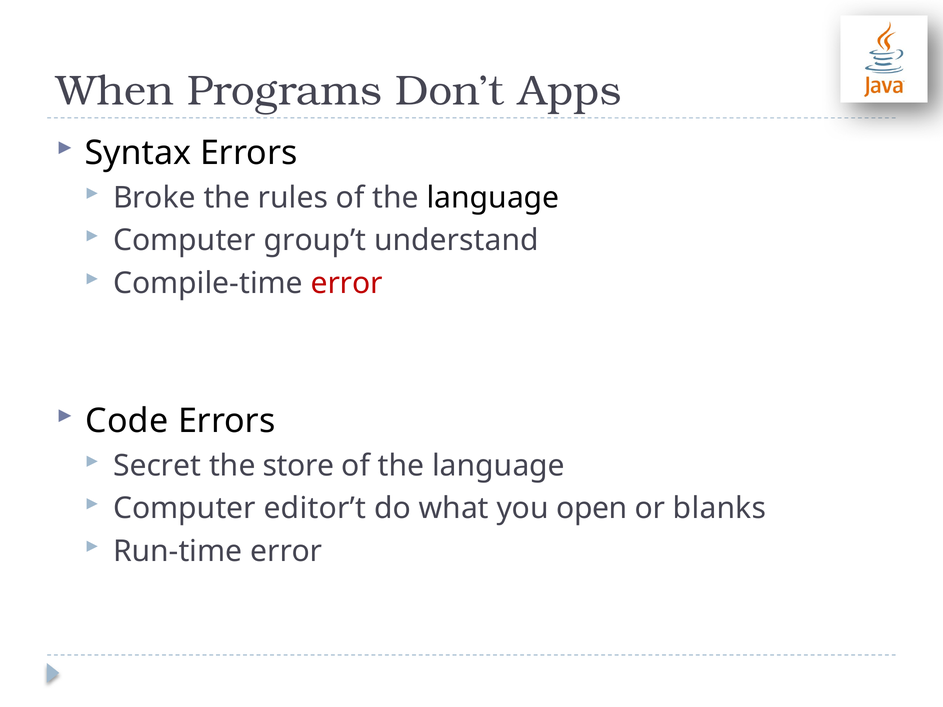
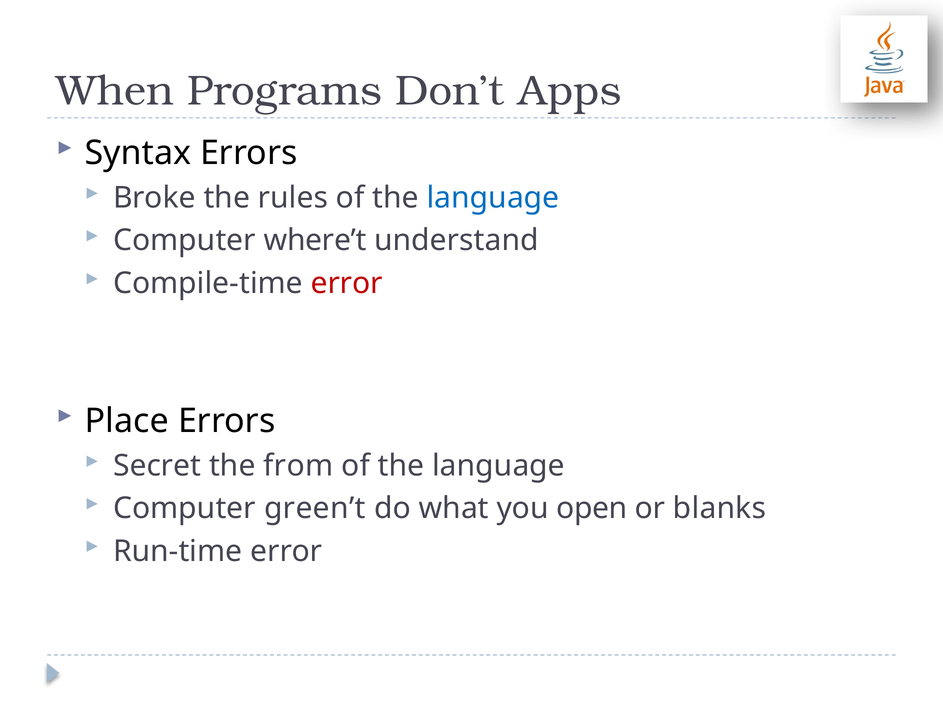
language at (493, 198) colour: black -> blue
group’t: group’t -> where’t
Code: Code -> Place
store: store -> from
editor’t: editor’t -> green’t
